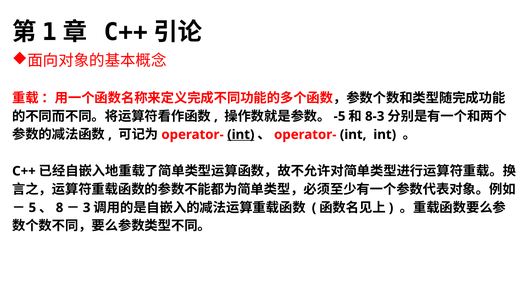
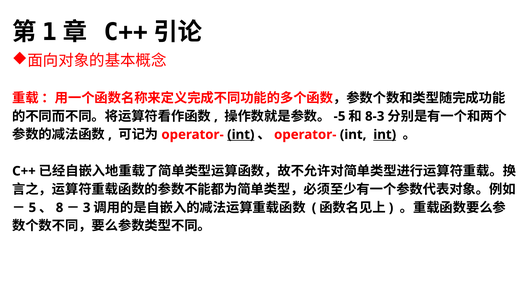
int at (385, 135) underline: none -> present
